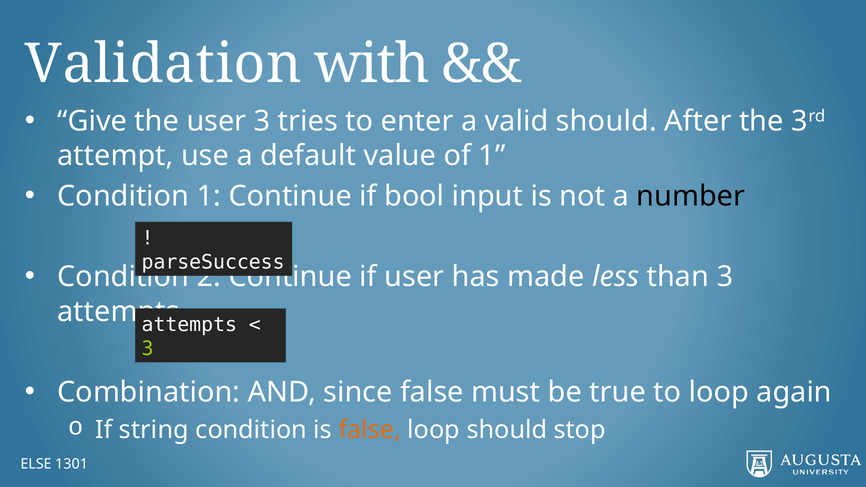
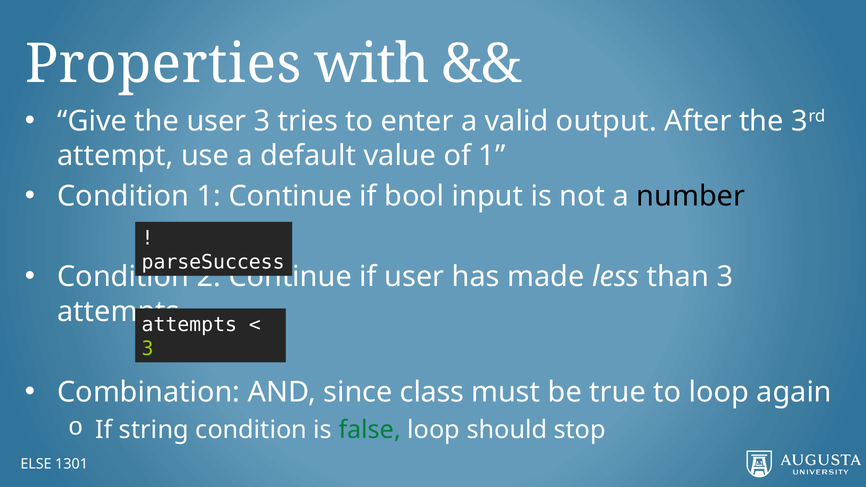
Validation: Validation -> Properties
valid should: should -> output
since false: false -> class
false at (370, 430) colour: orange -> green
